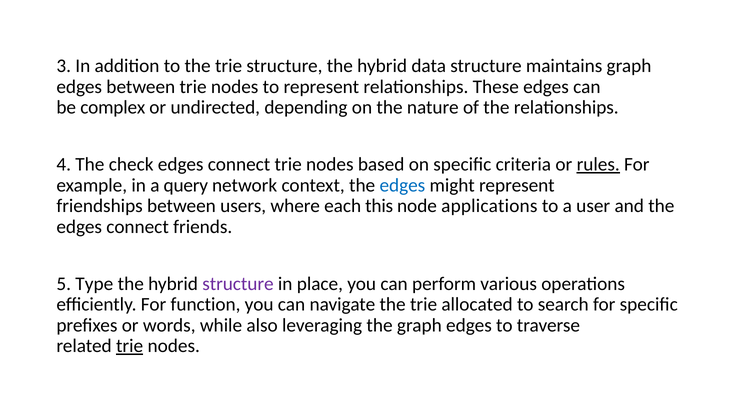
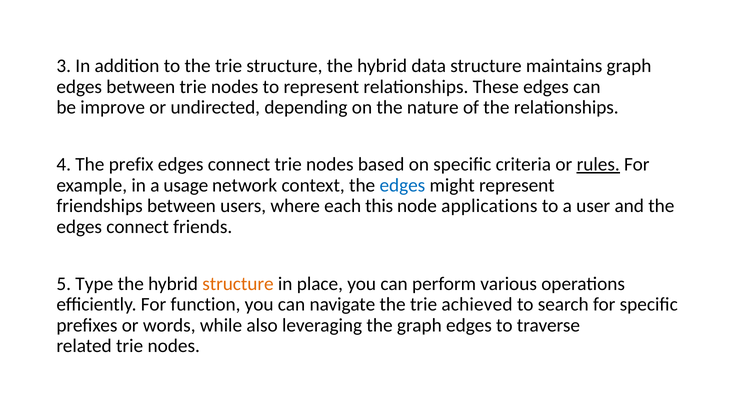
complex: complex -> improve
check: check -> prefix
query: query -> usage
structure at (238, 284) colour: purple -> orange
allocated: allocated -> achieved
trie at (130, 346) underline: present -> none
